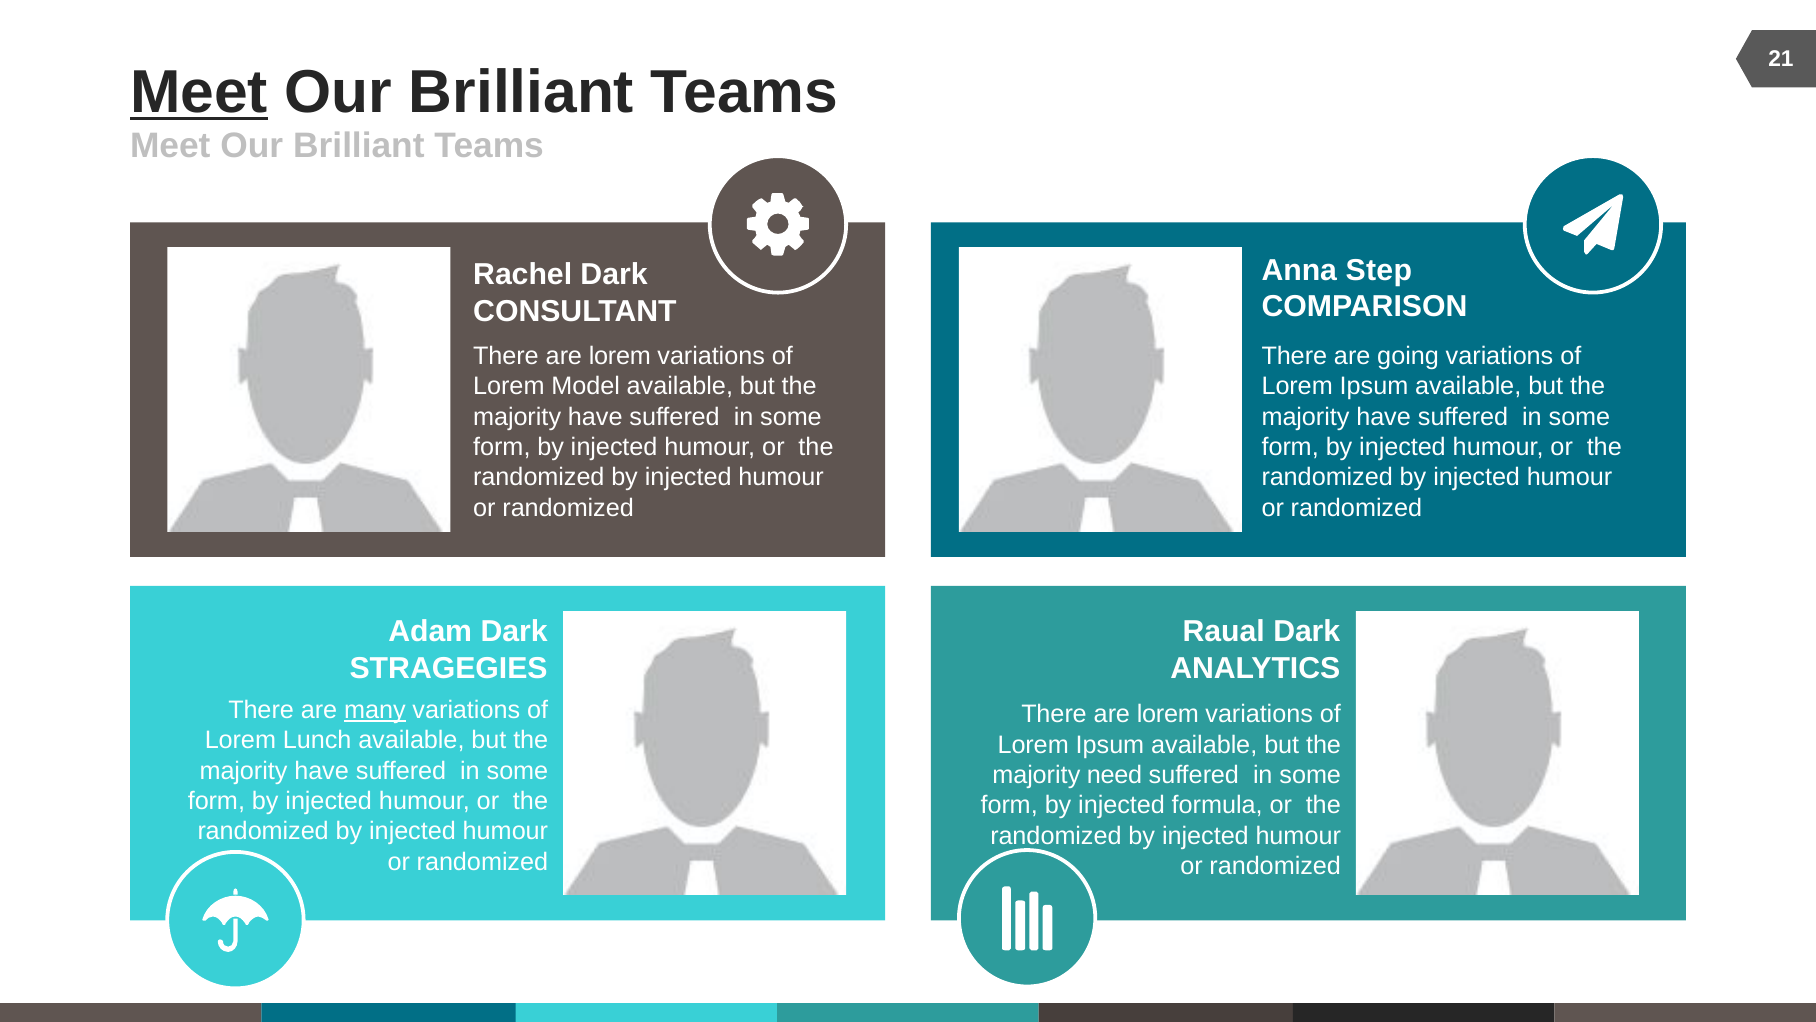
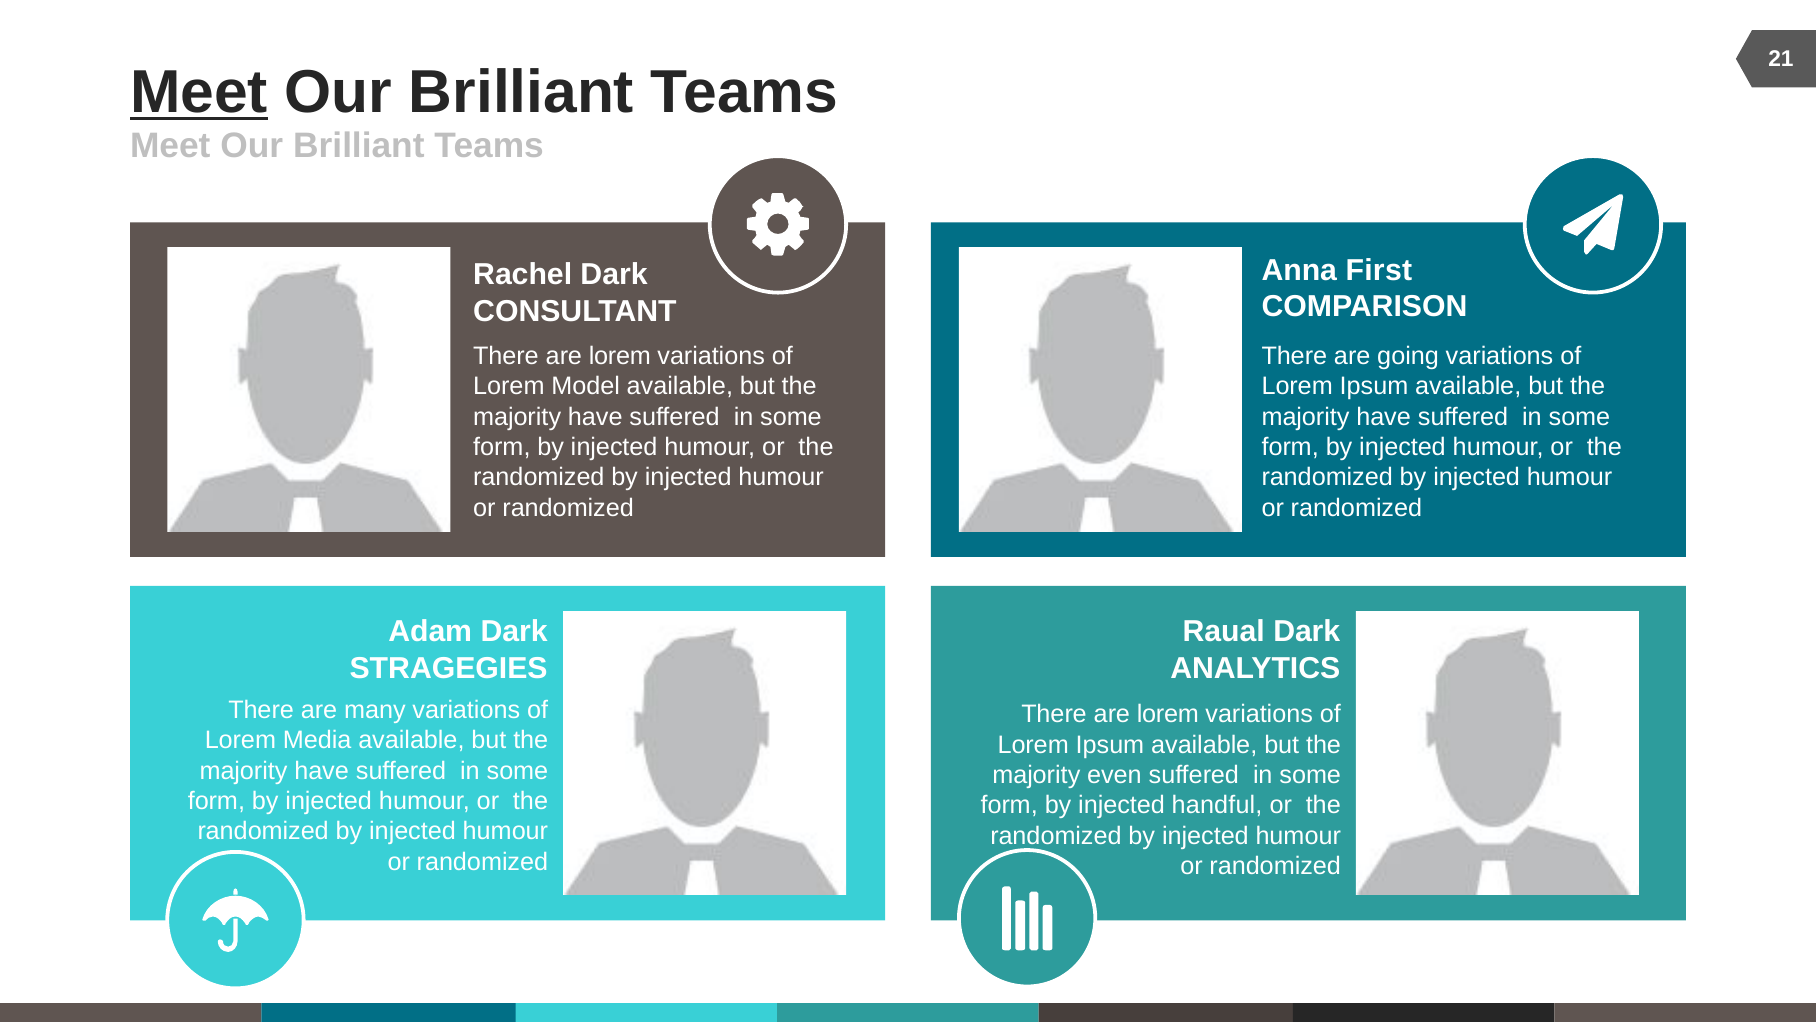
Step: Step -> First
many underline: present -> none
Lunch: Lunch -> Media
need: need -> even
formula: formula -> handful
